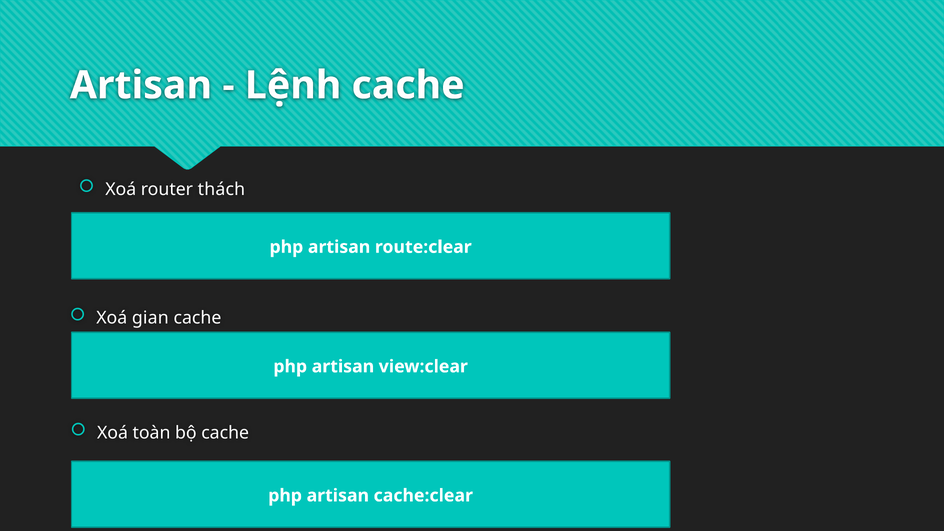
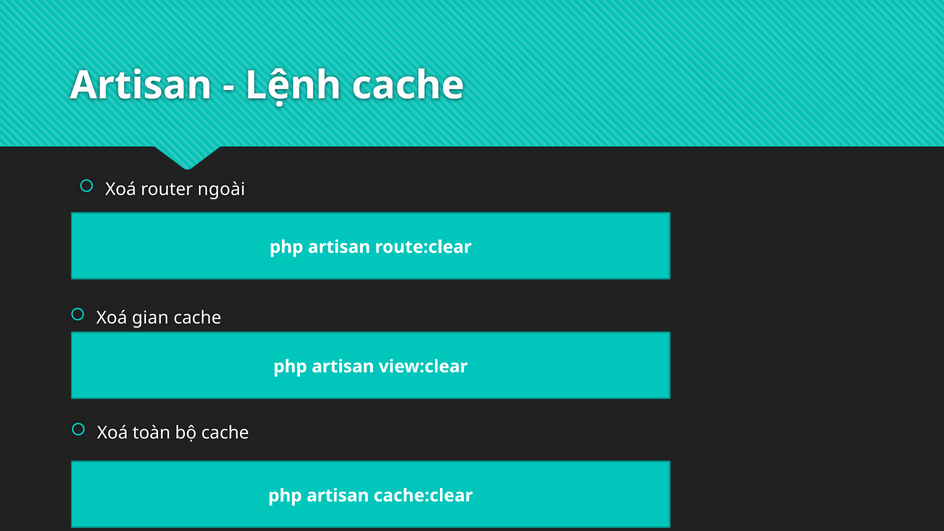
thách: thách -> ngoài
